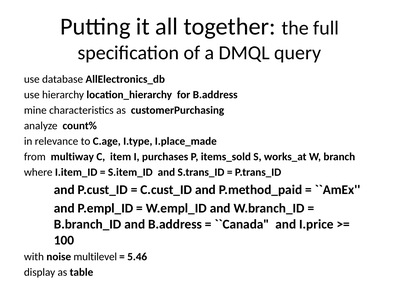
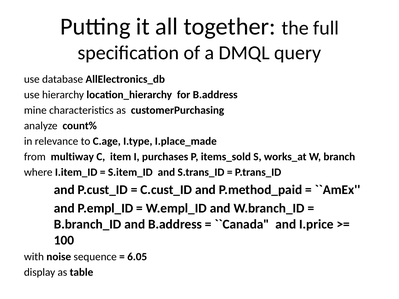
multilevel: multilevel -> sequence
5.46: 5.46 -> 6.05
